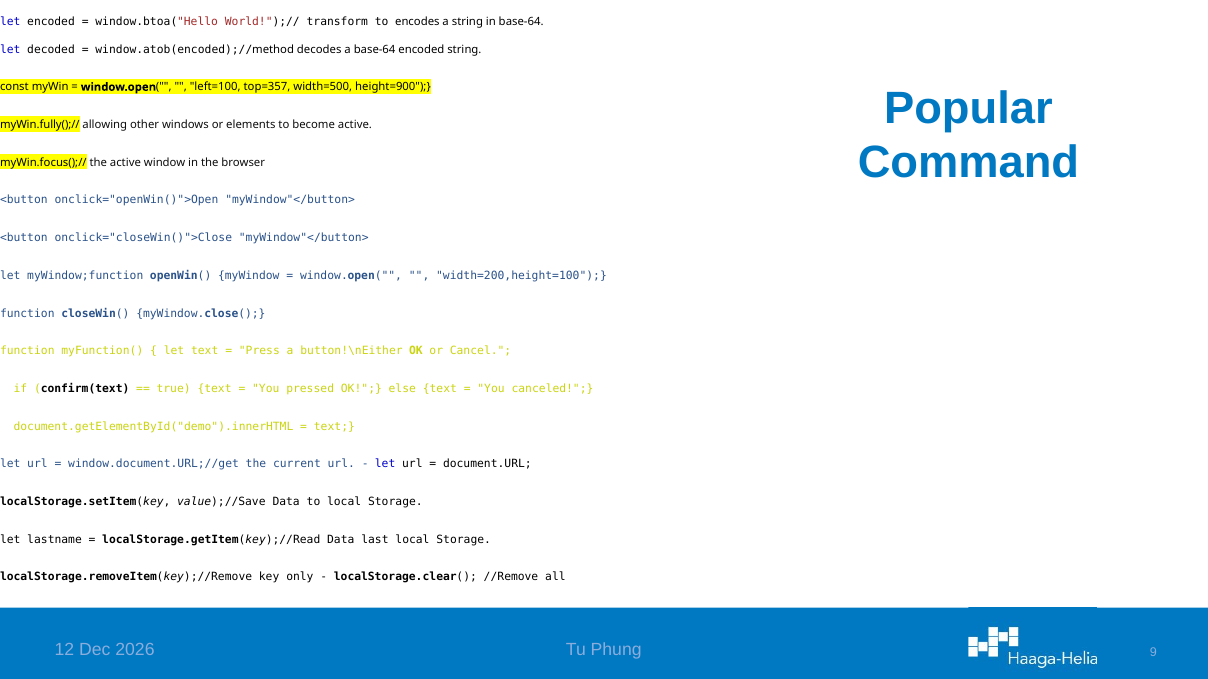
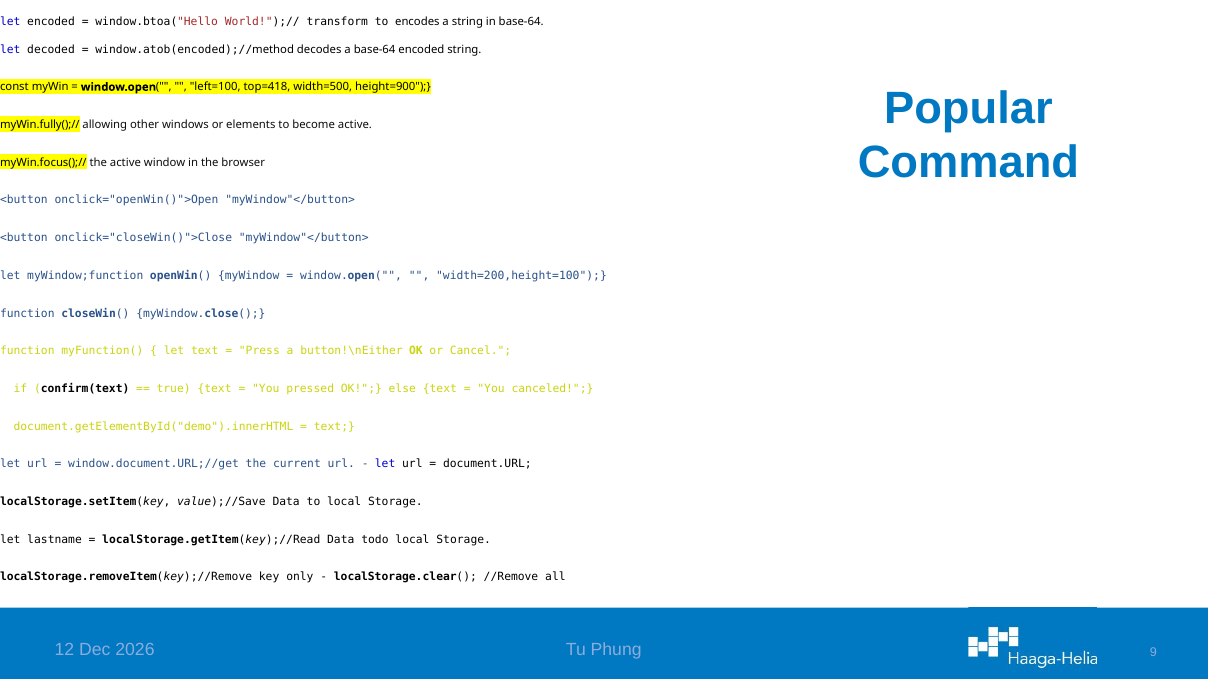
top=357: top=357 -> top=418
last: last -> todo
